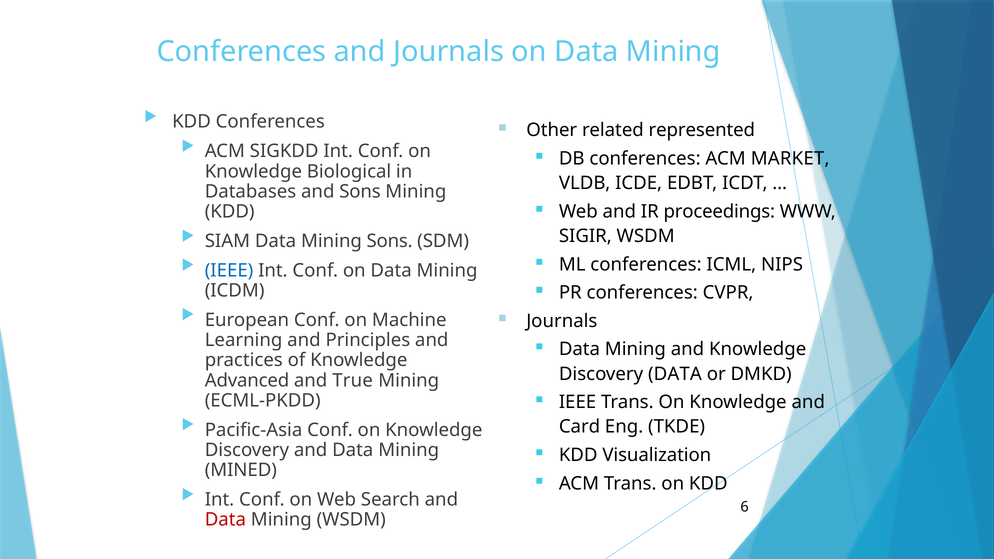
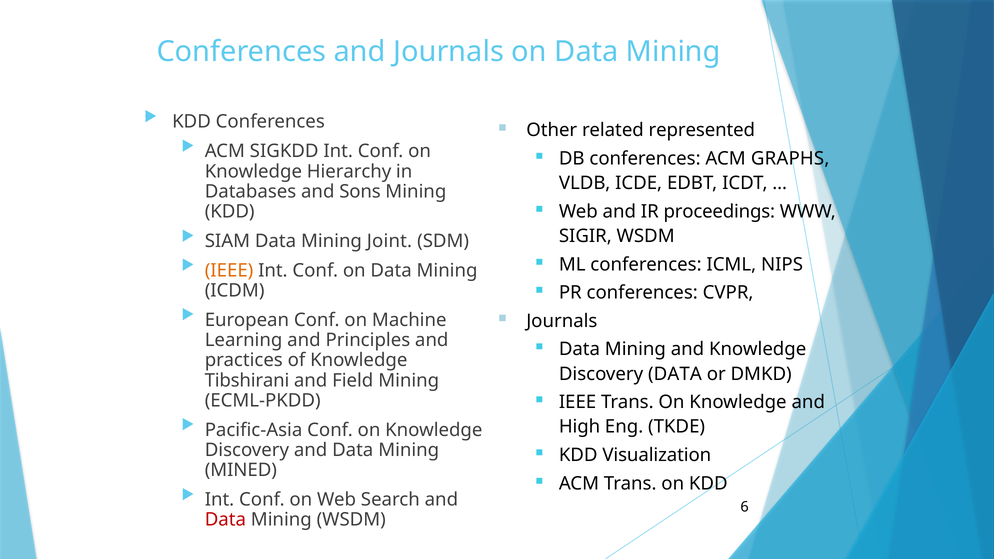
MARKET: MARKET -> GRAPHS
Biological: Biological -> Hierarchy
Mining Sons: Sons -> Joint
IEEE at (229, 271) colour: blue -> orange
Advanced: Advanced -> Tibshirani
True: True -> Field
Card: Card -> High
